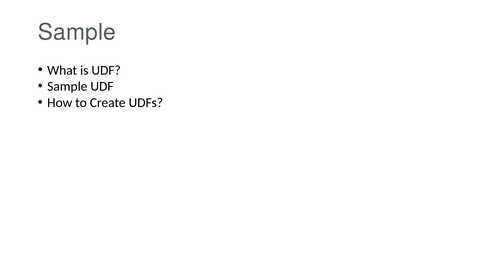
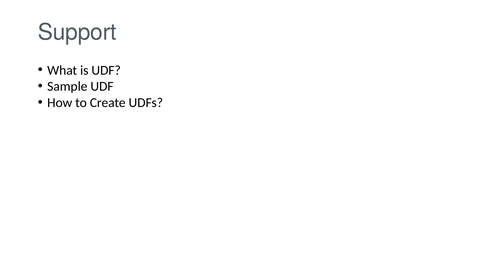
Sample at (77, 32): Sample -> Support
